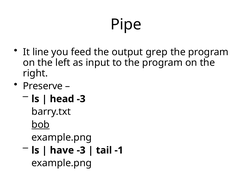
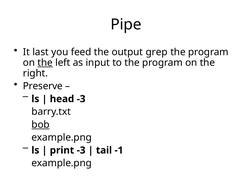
line: line -> last
the at (45, 63) underline: none -> present
have: have -> print
